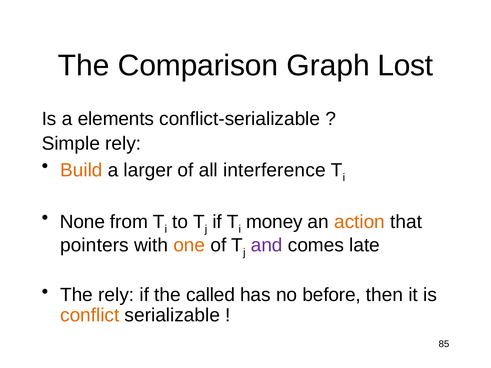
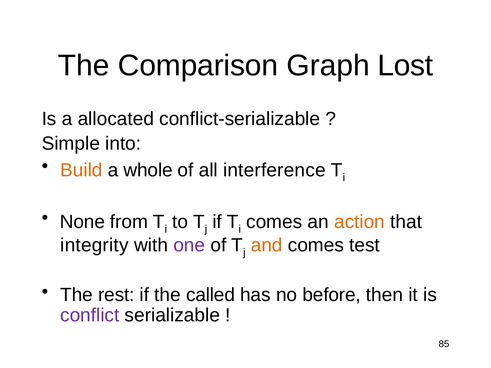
elements: elements -> allocated
Simple rely: rely -> into
larger: larger -> whole
money at (274, 222): money -> comes
pointers: pointers -> integrity
one colour: orange -> purple
and colour: purple -> orange
late: late -> test
The rely: rely -> rest
conflict colour: orange -> purple
